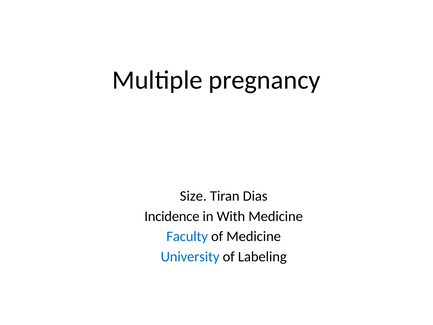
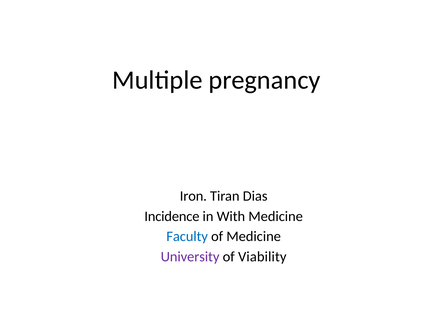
Size: Size -> Iron
University colour: blue -> purple
Labeling: Labeling -> Viability
